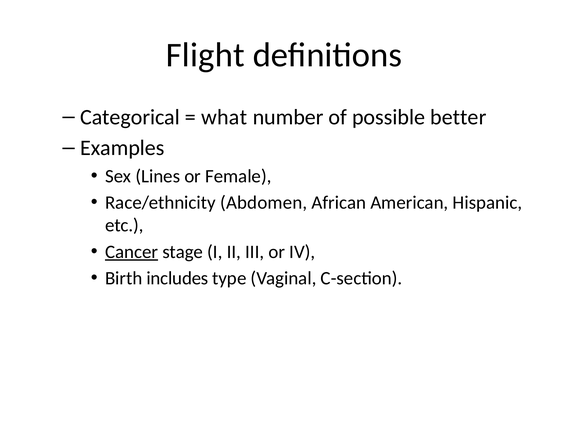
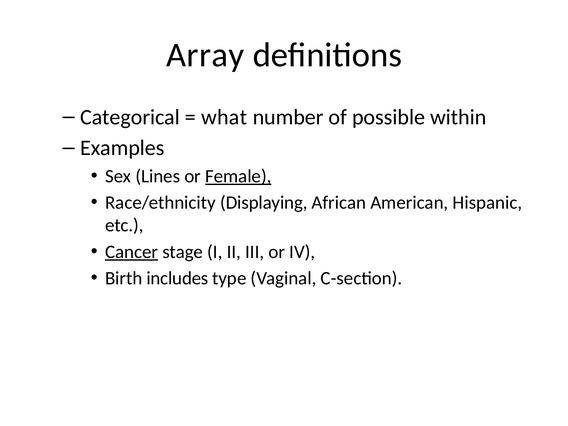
Flight: Flight -> Array
better: better -> within
Female underline: none -> present
Abdomen: Abdomen -> Displaying
